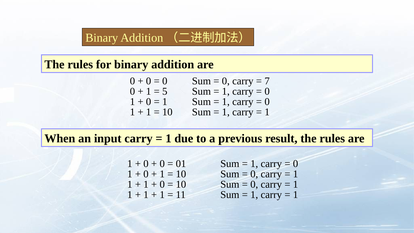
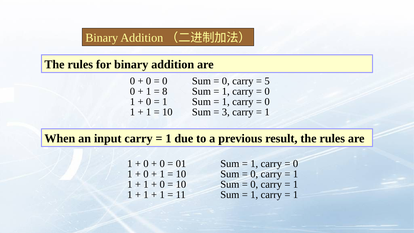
7: 7 -> 5
5: 5 -> 8
1 at (226, 112): 1 -> 3
